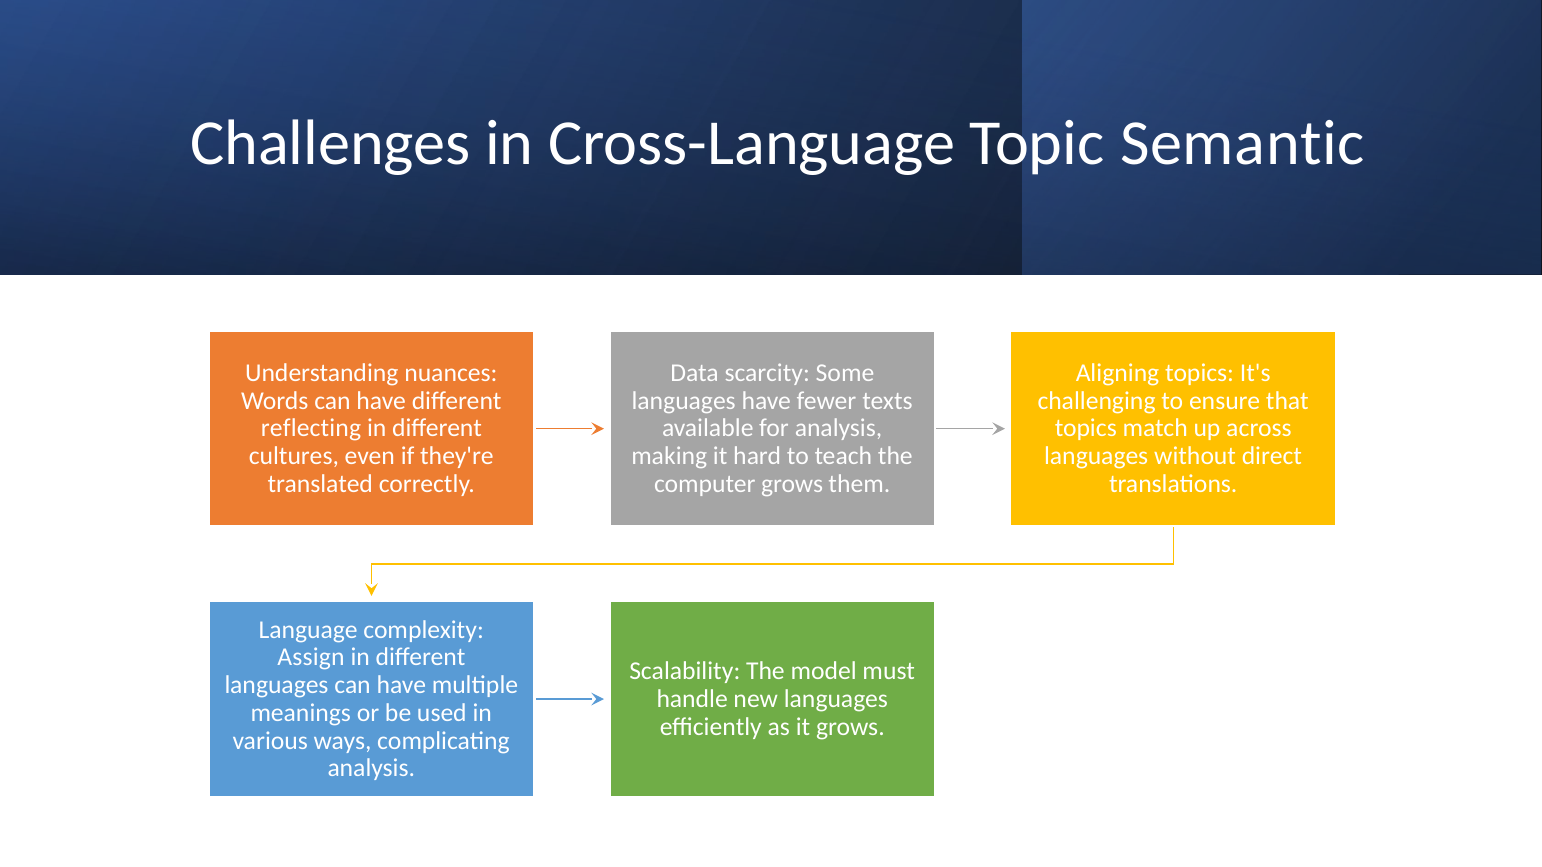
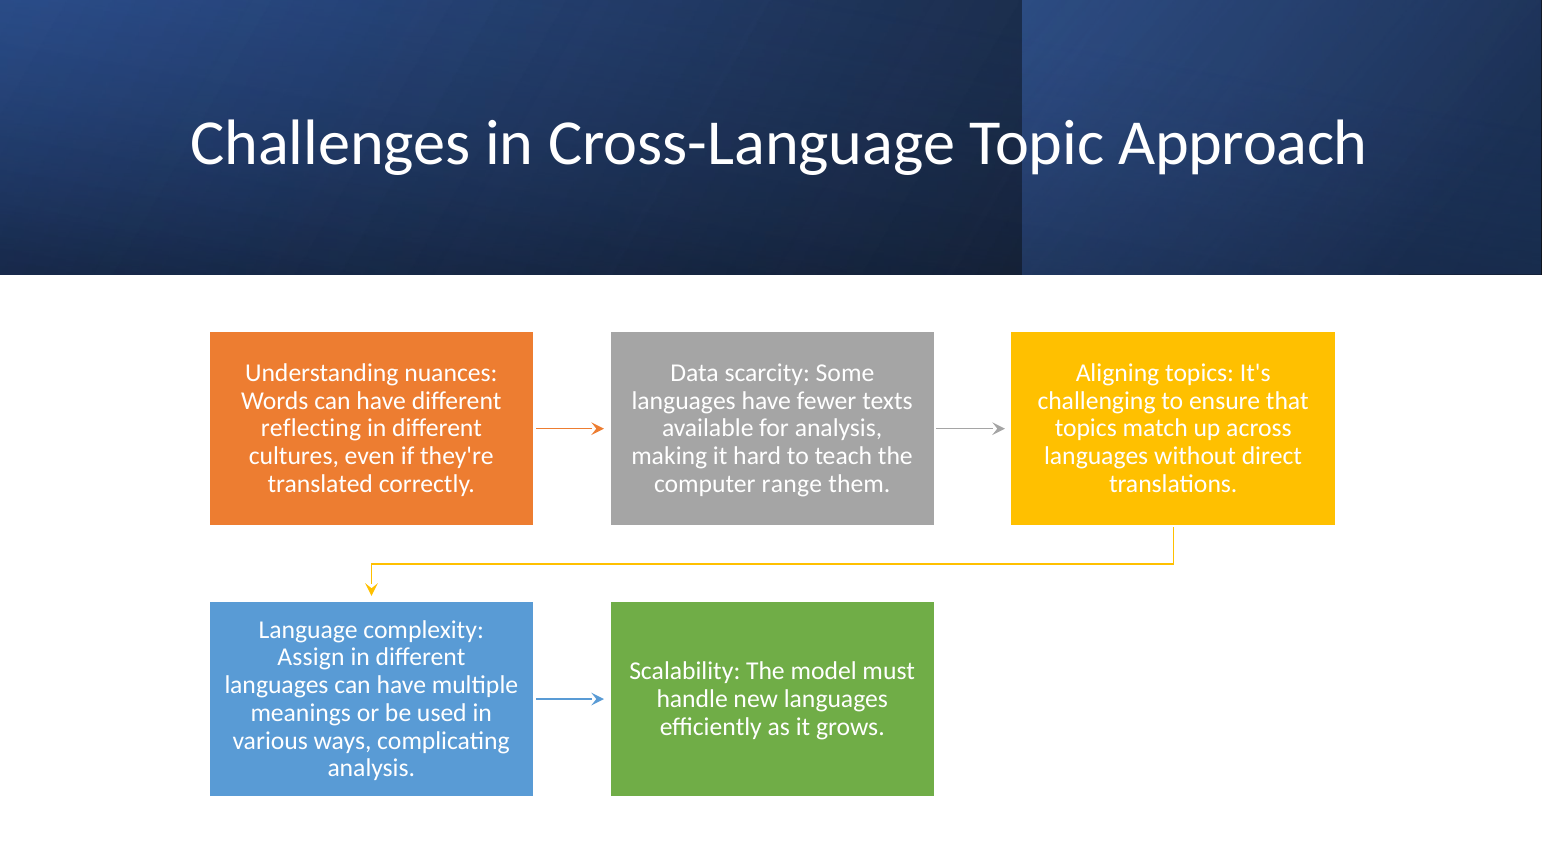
Semantic: Semantic -> Approach
computer grows: grows -> range
